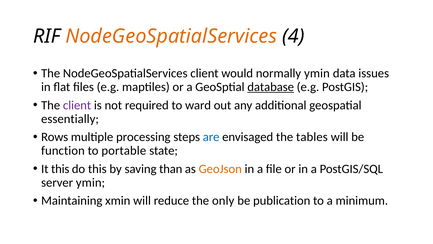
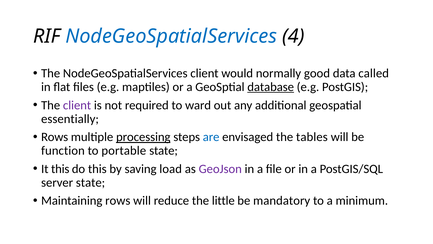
NodeGeoSpatialServices at (171, 36) colour: orange -> blue
normally ymin: ymin -> good
issues: issues -> called
processing underline: none -> present
than: than -> load
GeoJson colour: orange -> purple
server ymin: ymin -> state
Maintaining xmin: xmin -> rows
only: only -> little
publication: publication -> mandatory
